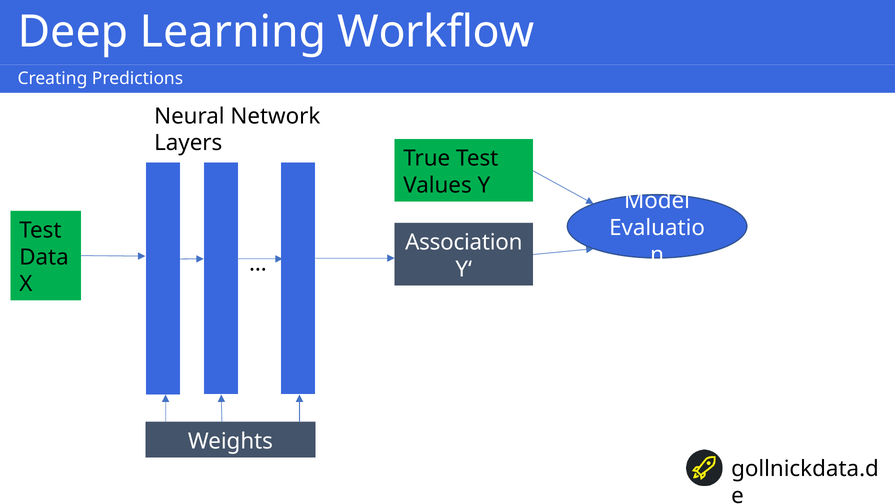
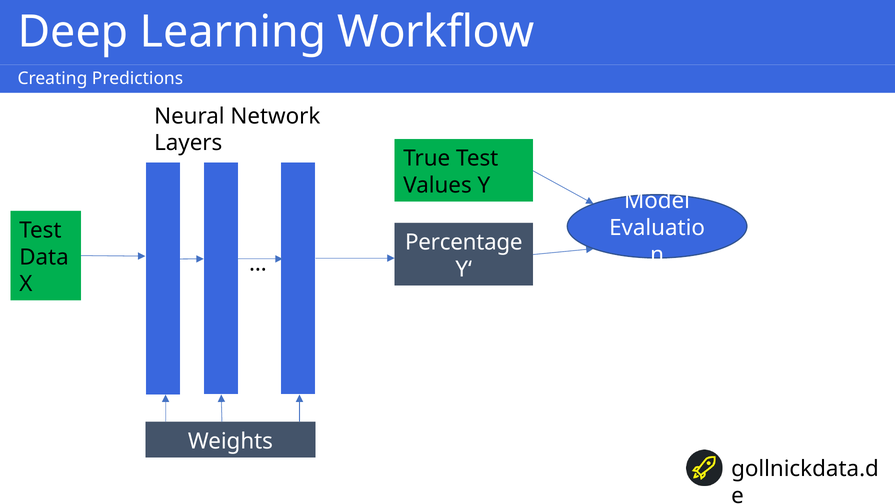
Association: Association -> Percentage
